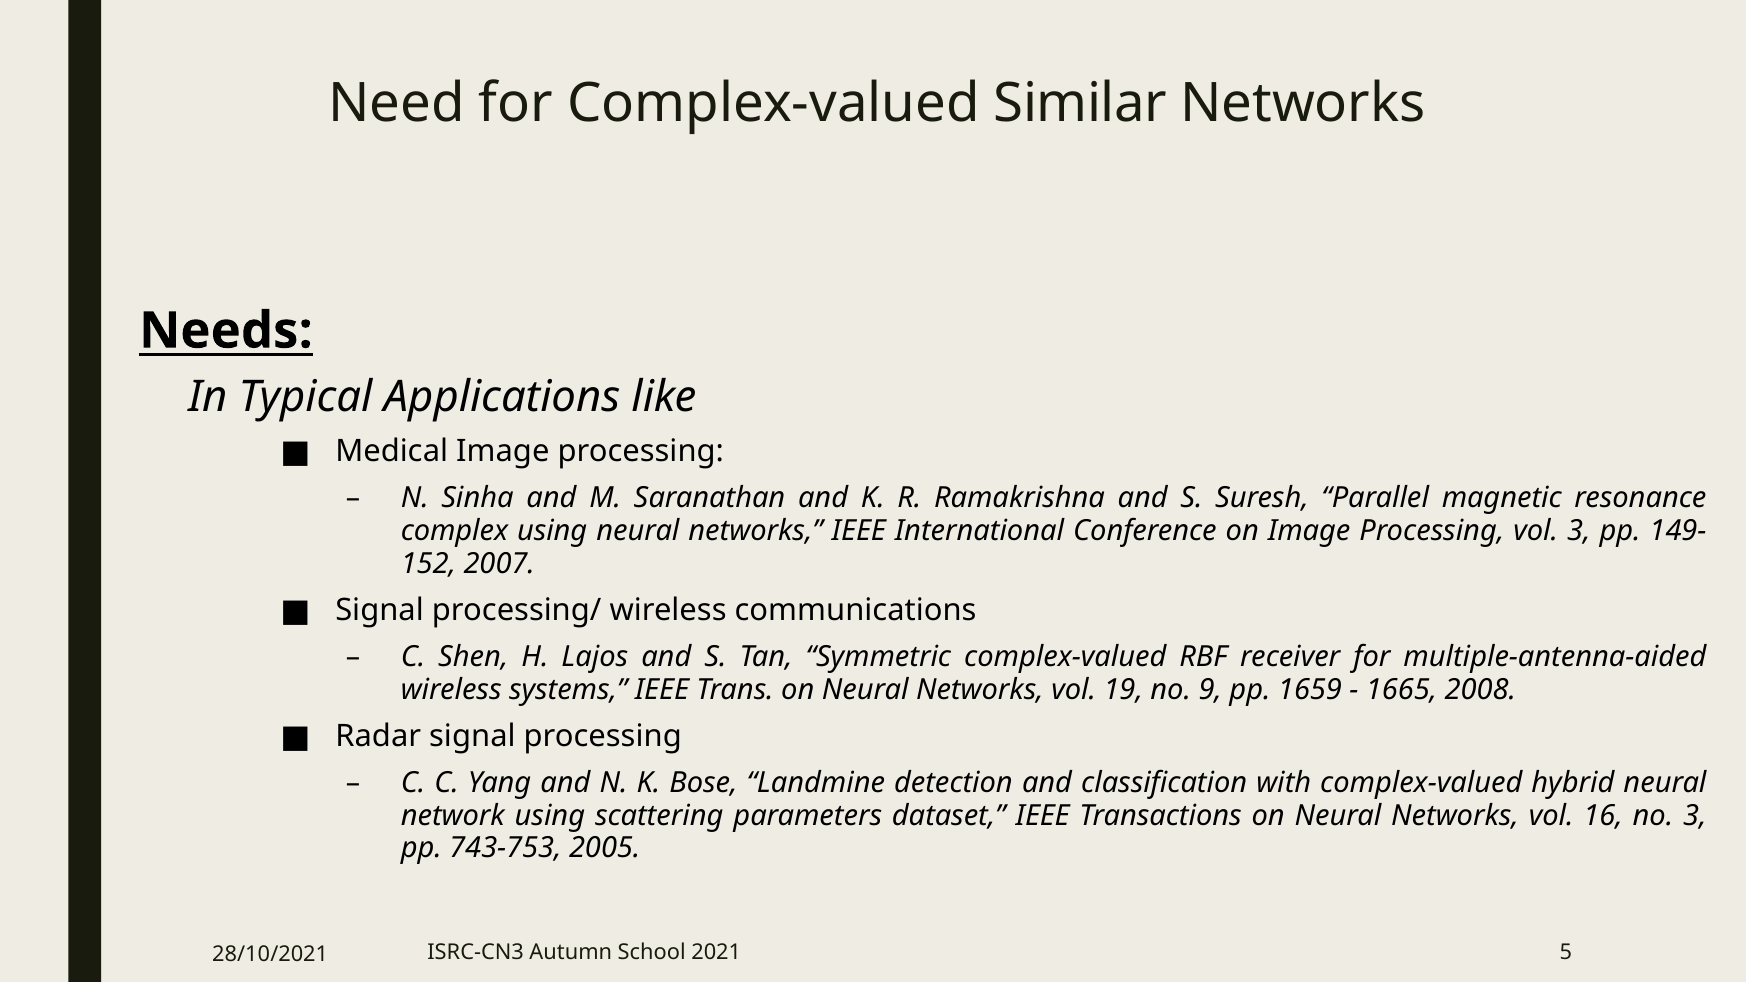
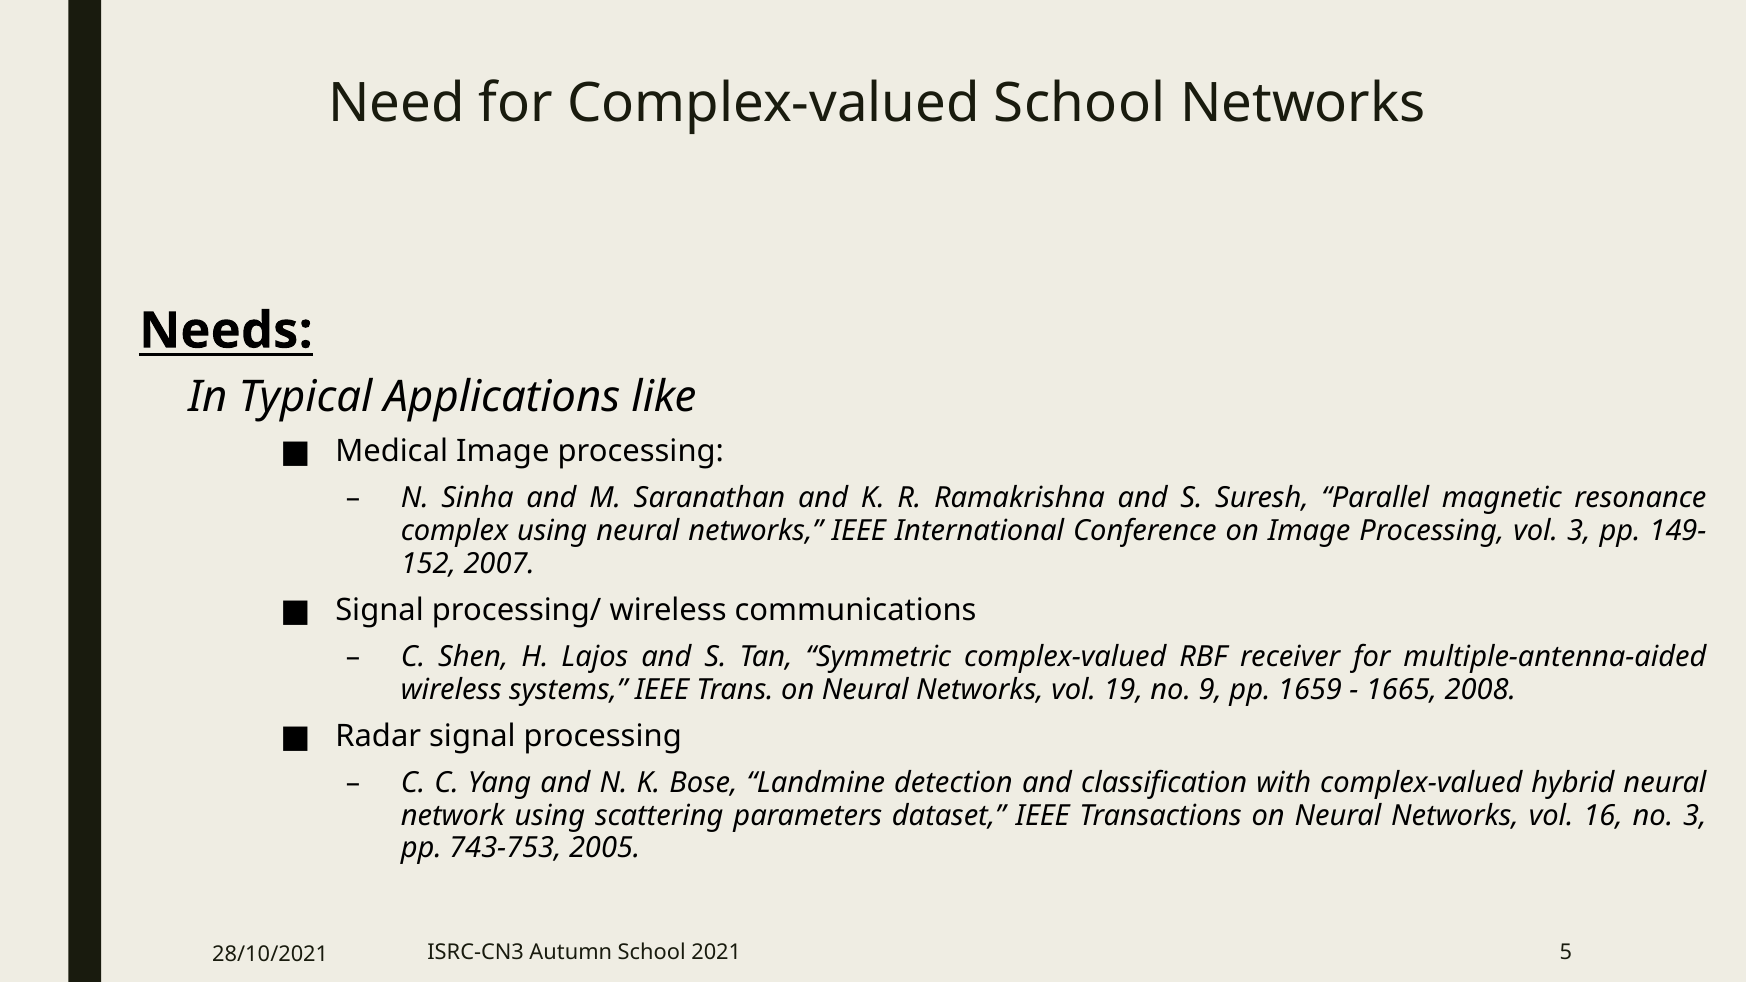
Complex-valued Similar: Similar -> School
